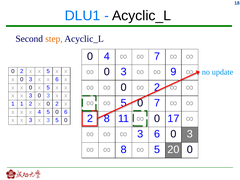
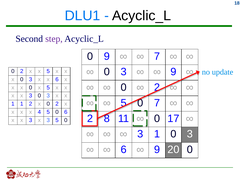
step colour: orange -> purple
0 4: 4 -> 9
3 6: 6 -> 1
8 at (124, 150): 8 -> 6
5 at (157, 150): 5 -> 9
